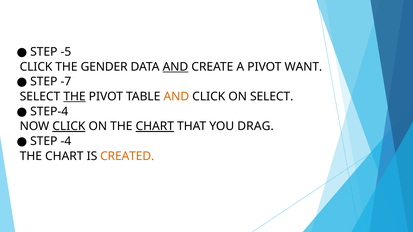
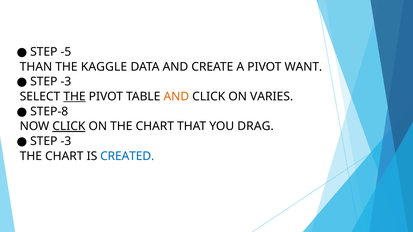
CLICK at (36, 67): CLICK -> THAN
GENDER: GENDER -> KAGGLE
AND at (175, 67) underline: present -> none
-7 at (66, 82): -7 -> -3
ON SELECT: SELECT -> VARIES
STEP-4: STEP-4 -> STEP-8
CHART at (155, 127) underline: present -> none
-4 at (66, 141): -4 -> -3
CREATED colour: orange -> blue
